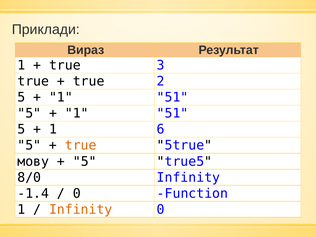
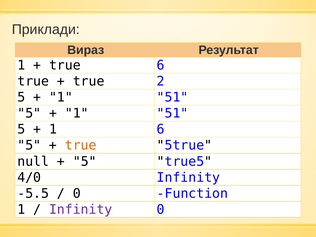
true 3: 3 -> 6
мову: мову -> null
8/0: 8/0 -> 4/0
-1.4: -1.4 -> -5.5
Infinity at (81, 209) colour: orange -> purple
